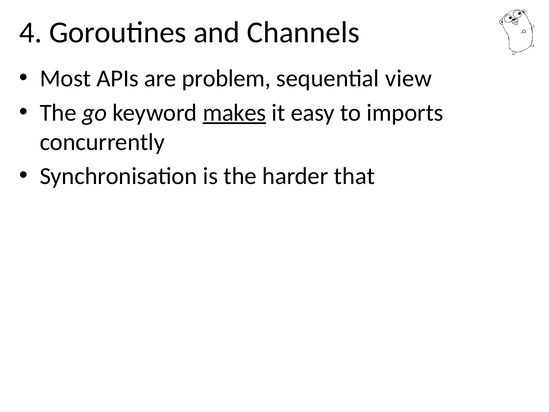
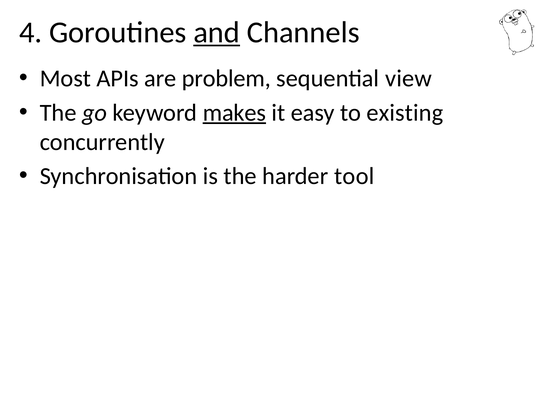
and underline: none -> present
imports: imports -> existing
that: that -> tool
